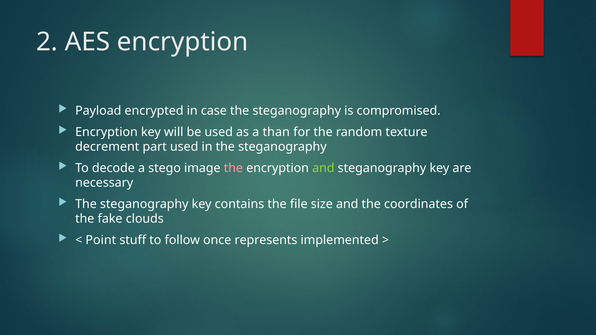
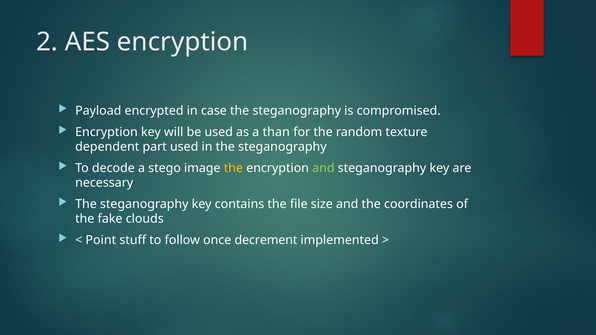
decrement: decrement -> dependent
the at (233, 168) colour: pink -> yellow
represents: represents -> decrement
